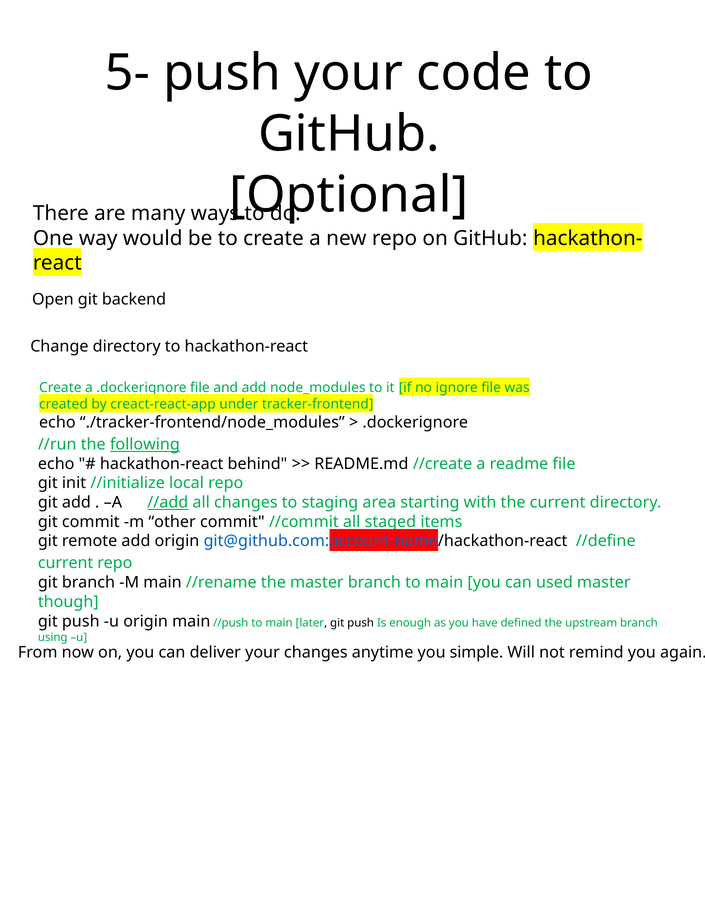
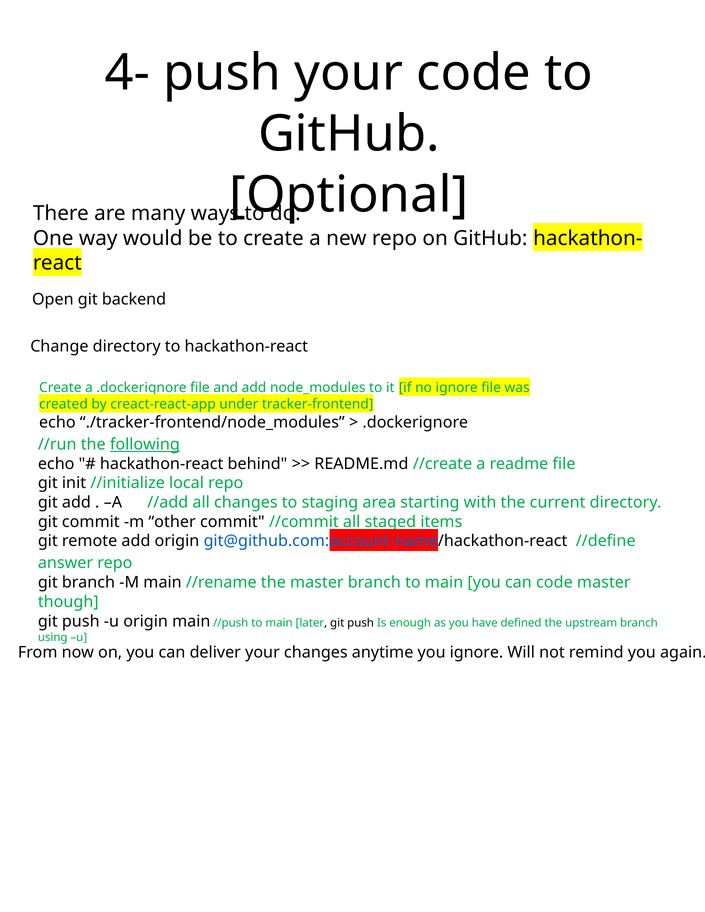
5-: 5- -> 4-
//add underline: present -> none
current at (66, 563): current -> answer
can used: used -> code
you simple: simple -> ignore
